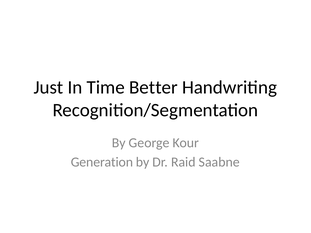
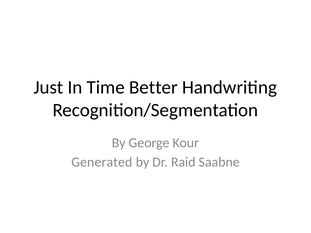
Generation: Generation -> Generated
